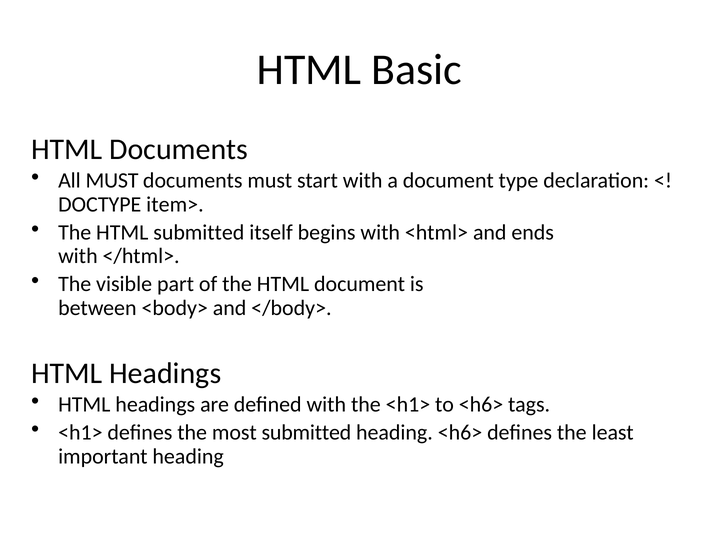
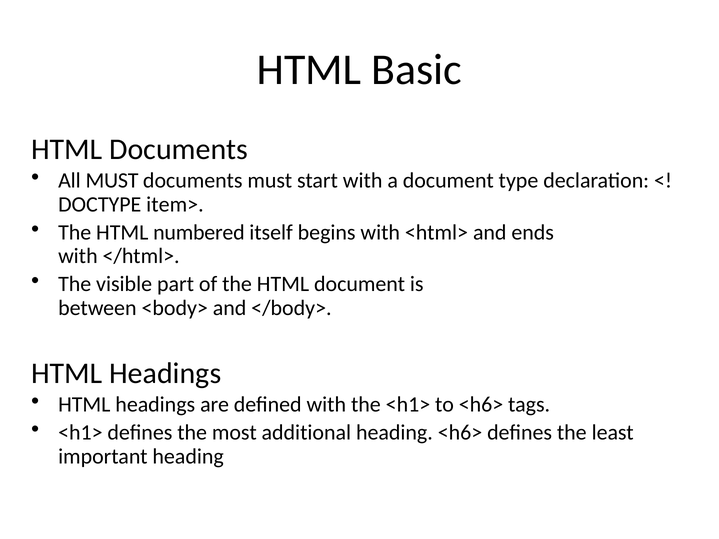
HTML submitted: submitted -> numbered
most submitted: submitted -> additional
